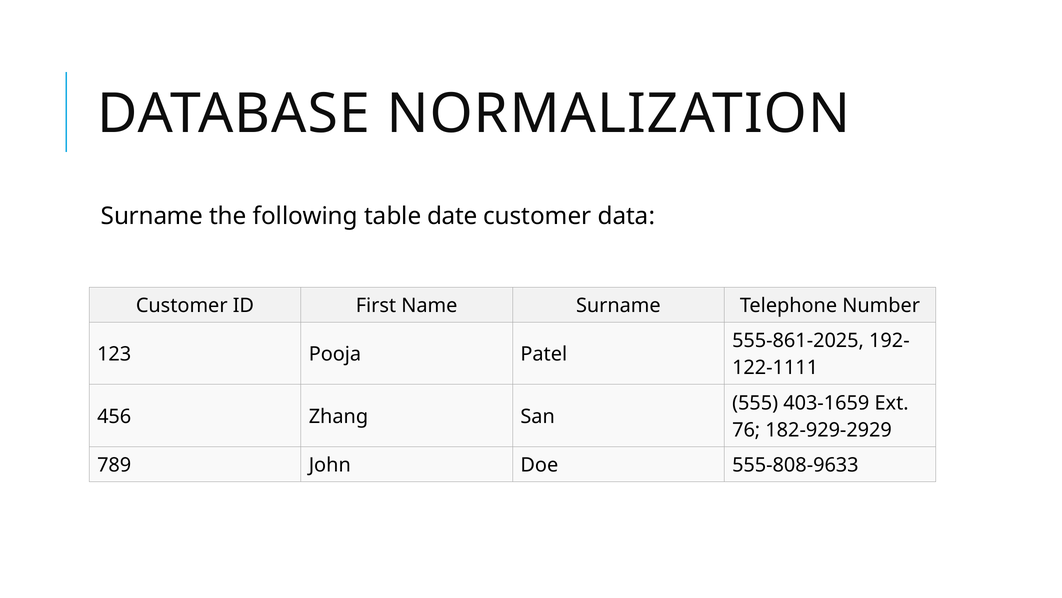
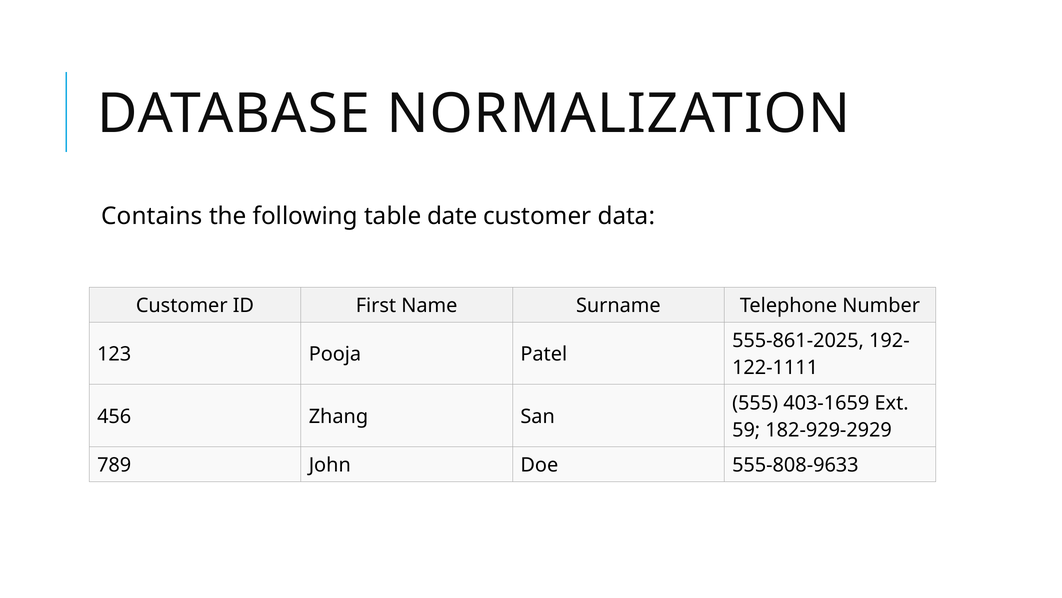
Surname at (152, 216): Surname -> Contains
76: 76 -> 59
